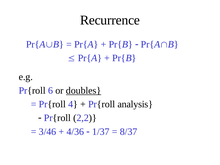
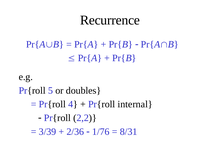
6: 6 -> 5
doubles underline: present -> none
analysis: analysis -> internal
3/46: 3/46 -> 3/39
4/36: 4/36 -> 2/36
1/37: 1/37 -> 1/76
8/37: 8/37 -> 8/31
